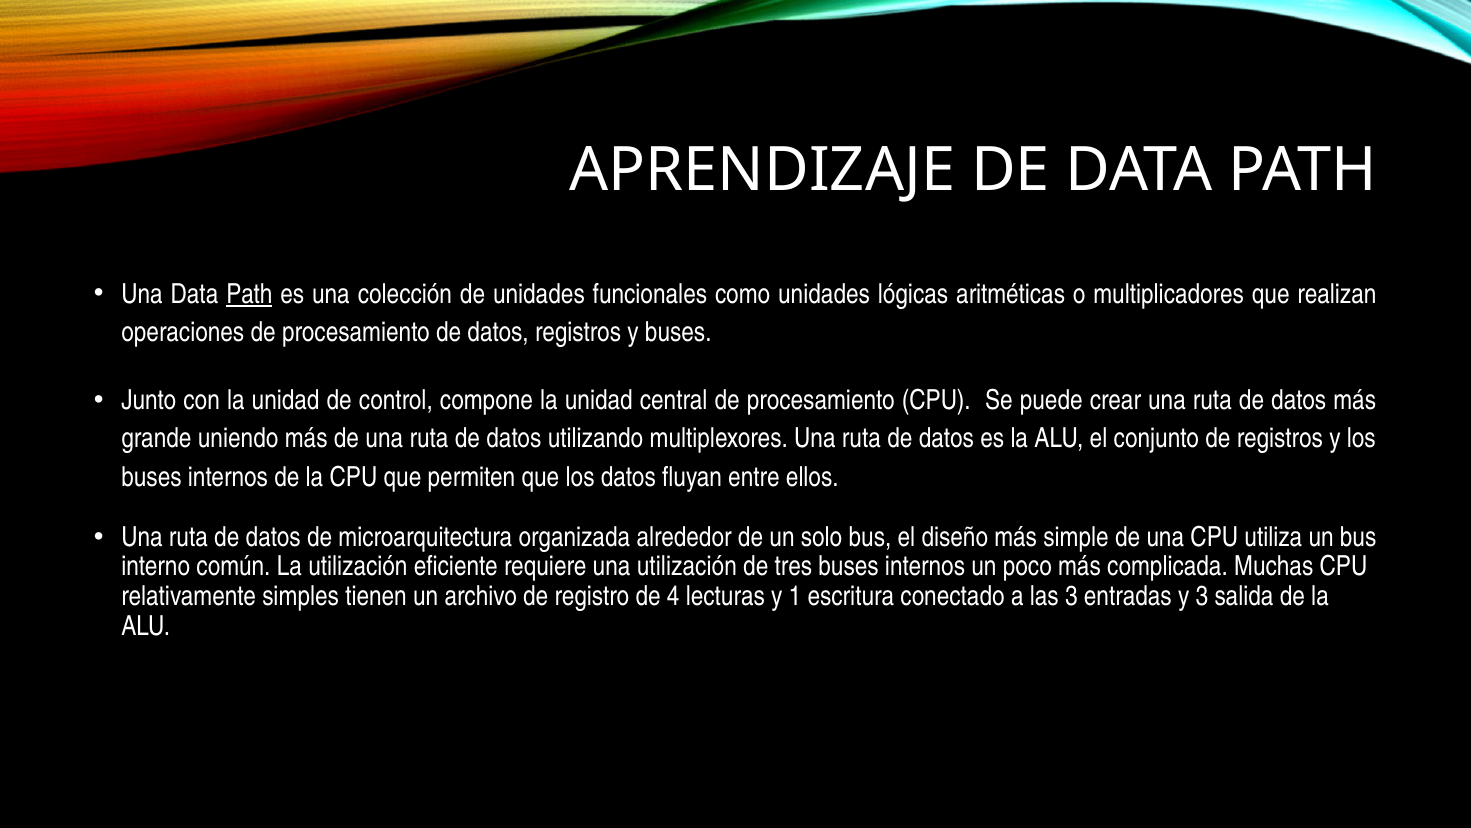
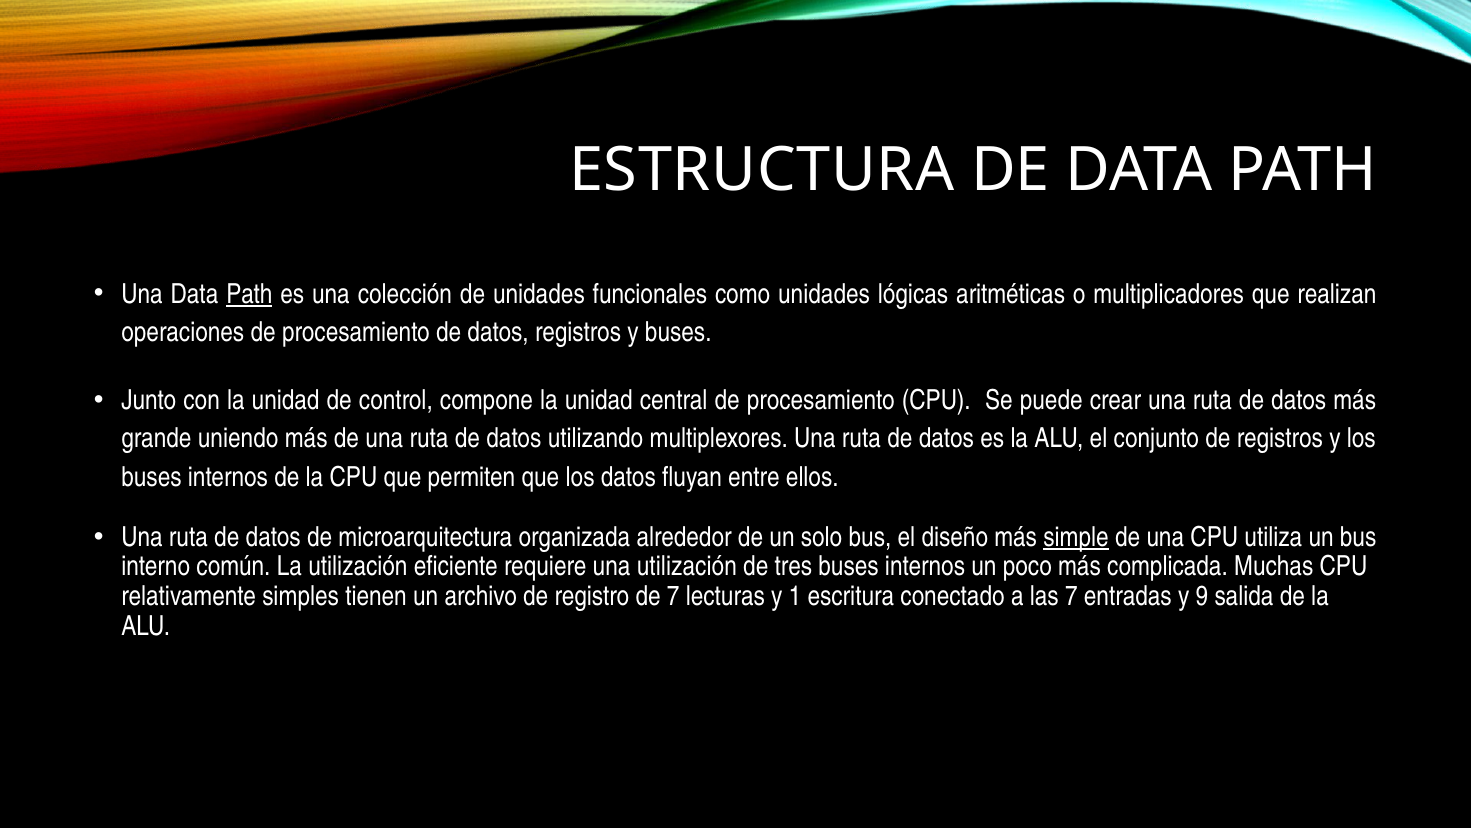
APRENDIZAJE: APRENDIZAJE -> ESTRUCTURA
simple underline: none -> present
de 4: 4 -> 7
las 3: 3 -> 7
y 3: 3 -> 9
